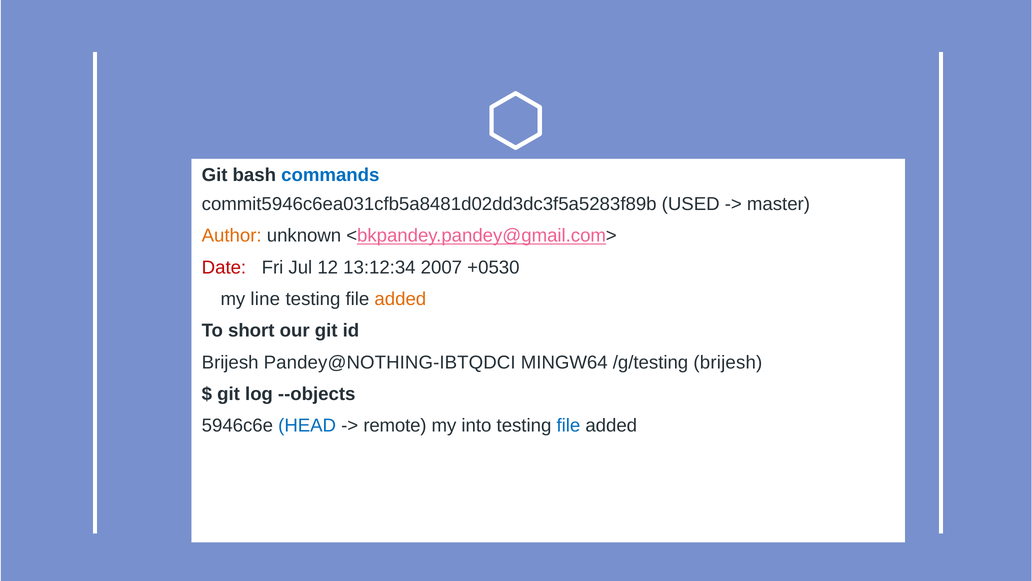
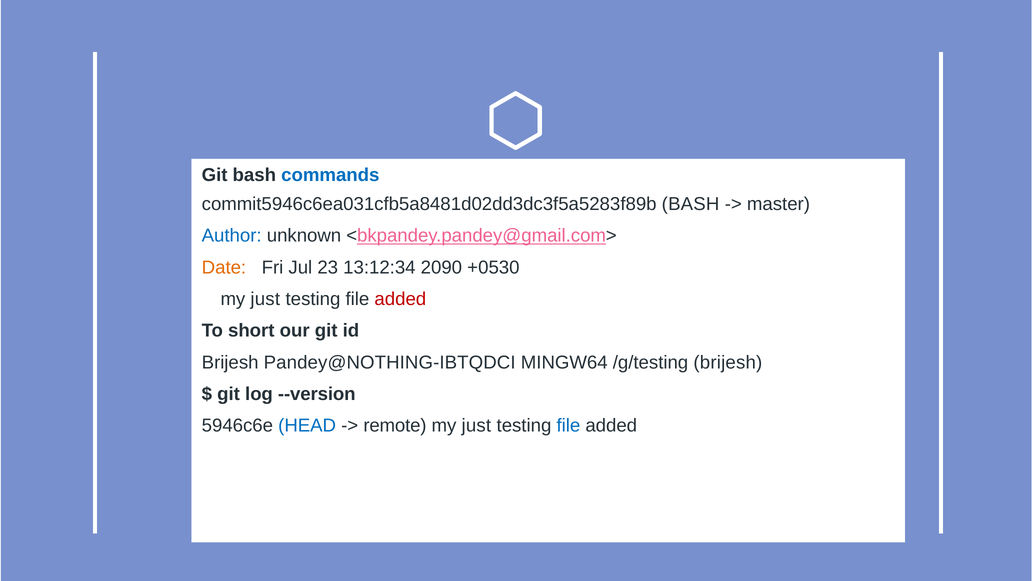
commit5946c6ea031cfb5a8481d02dd3dc3f5a5283f89b USED: USED -> BASH
Author colour: orange -> blue
Date colour: red -> orange
12: 12 -> 23
2007: 2007 -> 2090
line at (265, 299): line -> just
added at (400, 299) colour: orange -> red
--objects: --objects -> --version
into at (476, 425): into -> just
